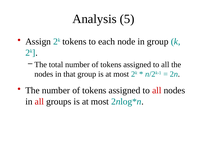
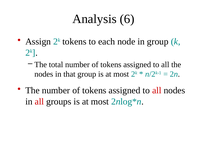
5: 5 -> 6
